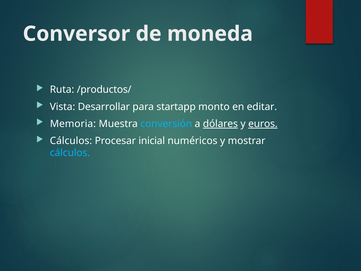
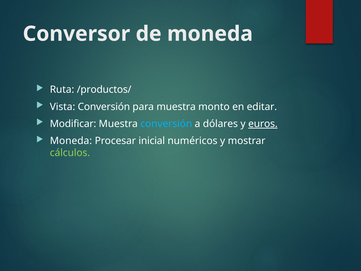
Vista Desarrollar: Desarrollar -> Conversión
para startapp: startapp -> muestra
Memoria: Memoria -> Modificar
dólares underline: present -> none
Cálculos at (71, 141): Cálculos -> Moneda
cálculos at (70, 153) colour: light blue -> light green
